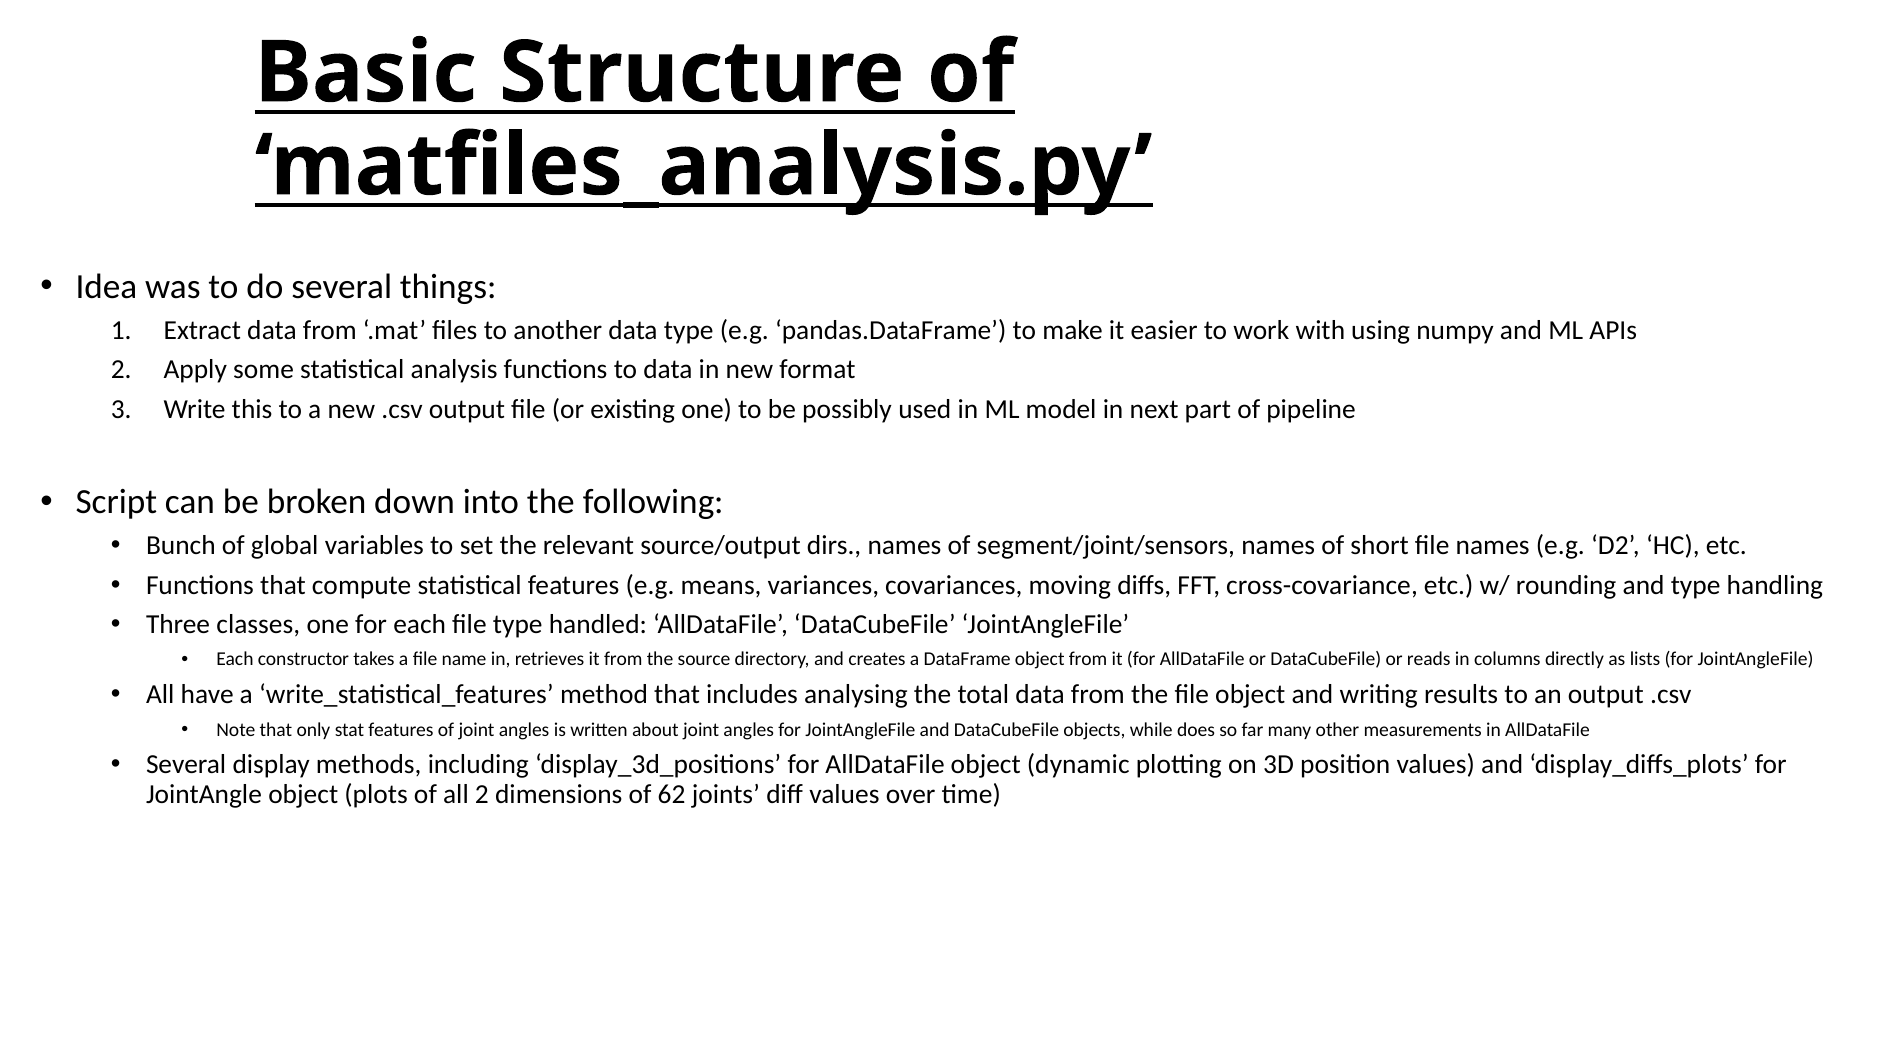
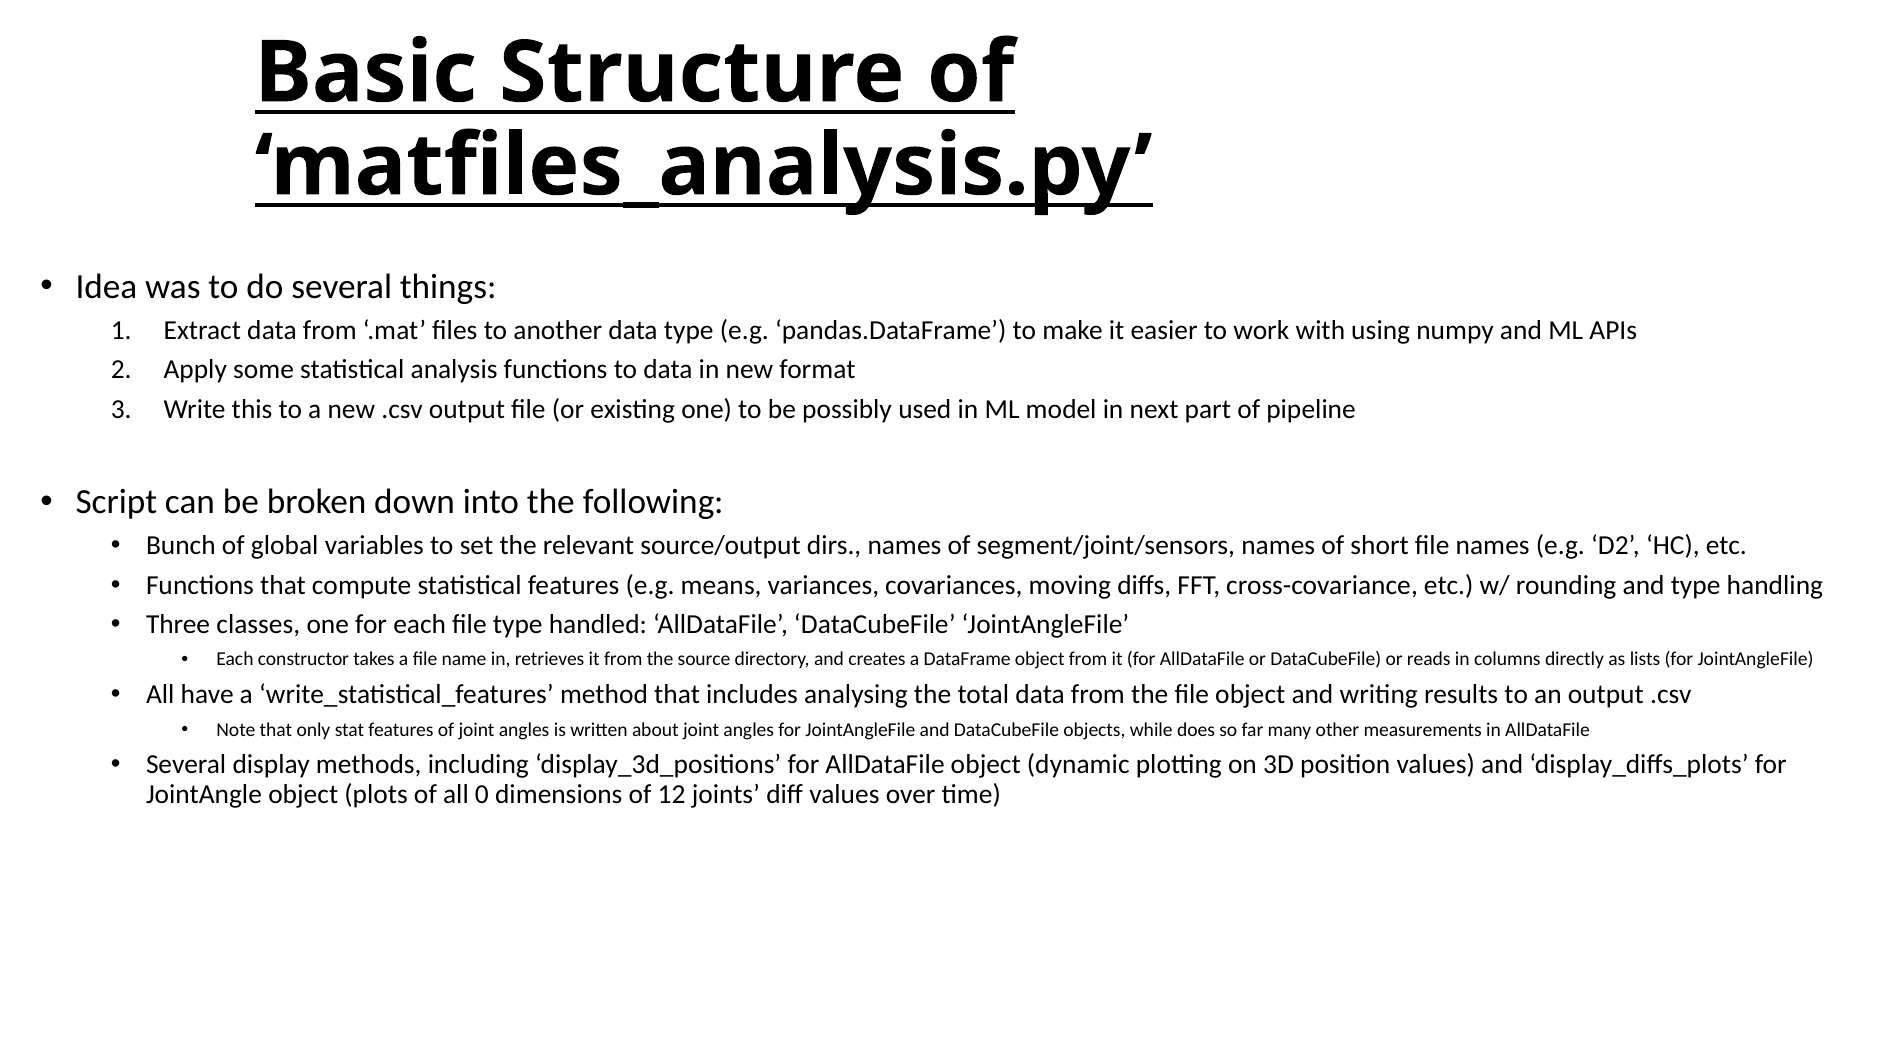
all 2: 2 -> 0
62: 62 -> 12
